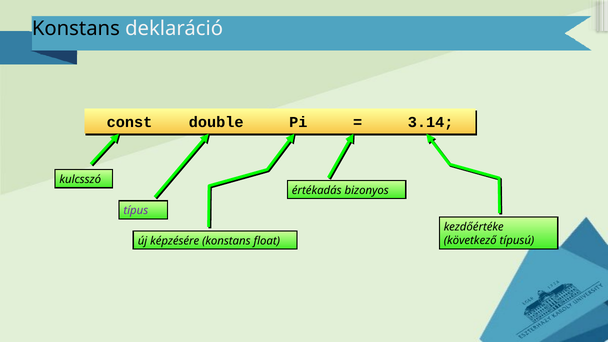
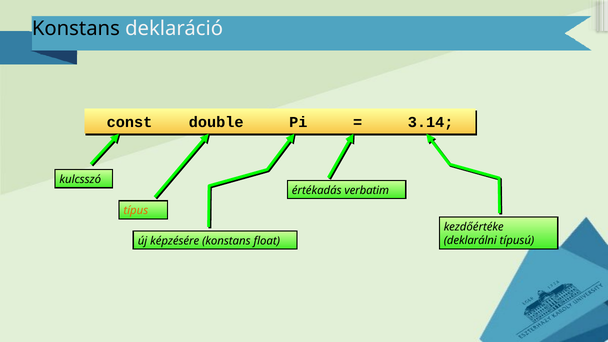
bizonyos: bizonyos -> verbatim
típus colour: purple -> orange
következő: következő -> deklarálni
